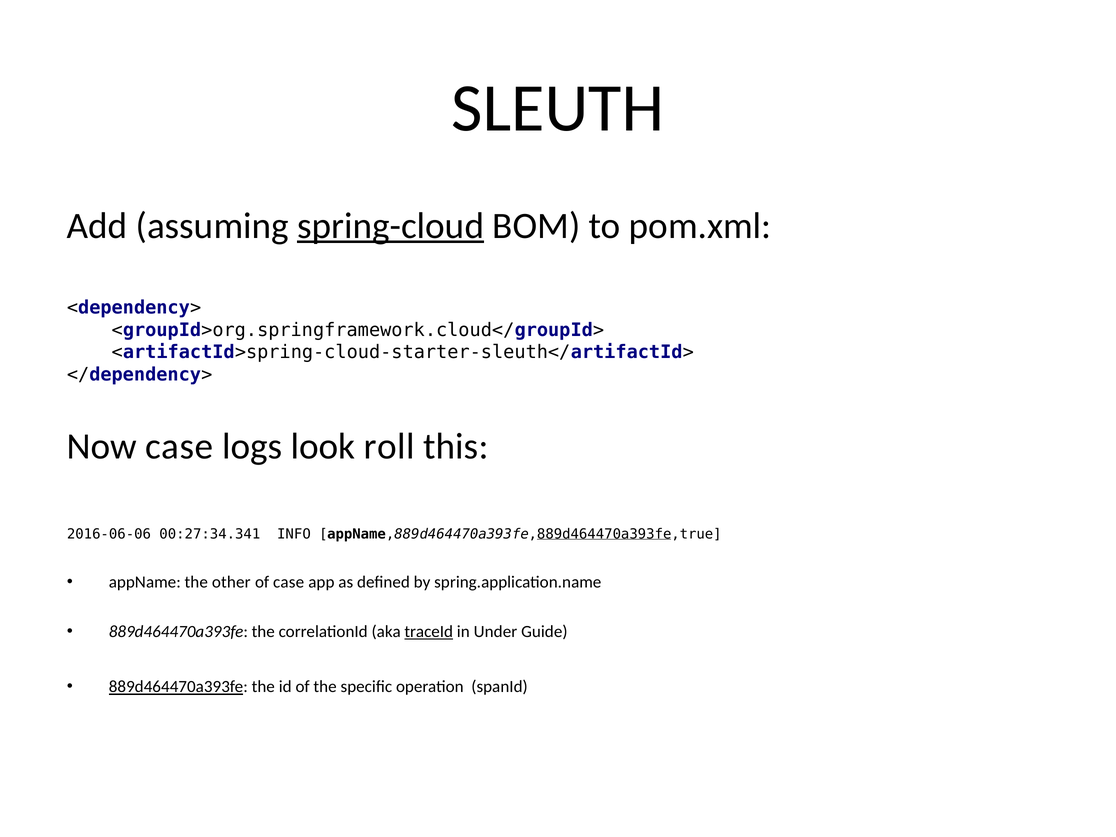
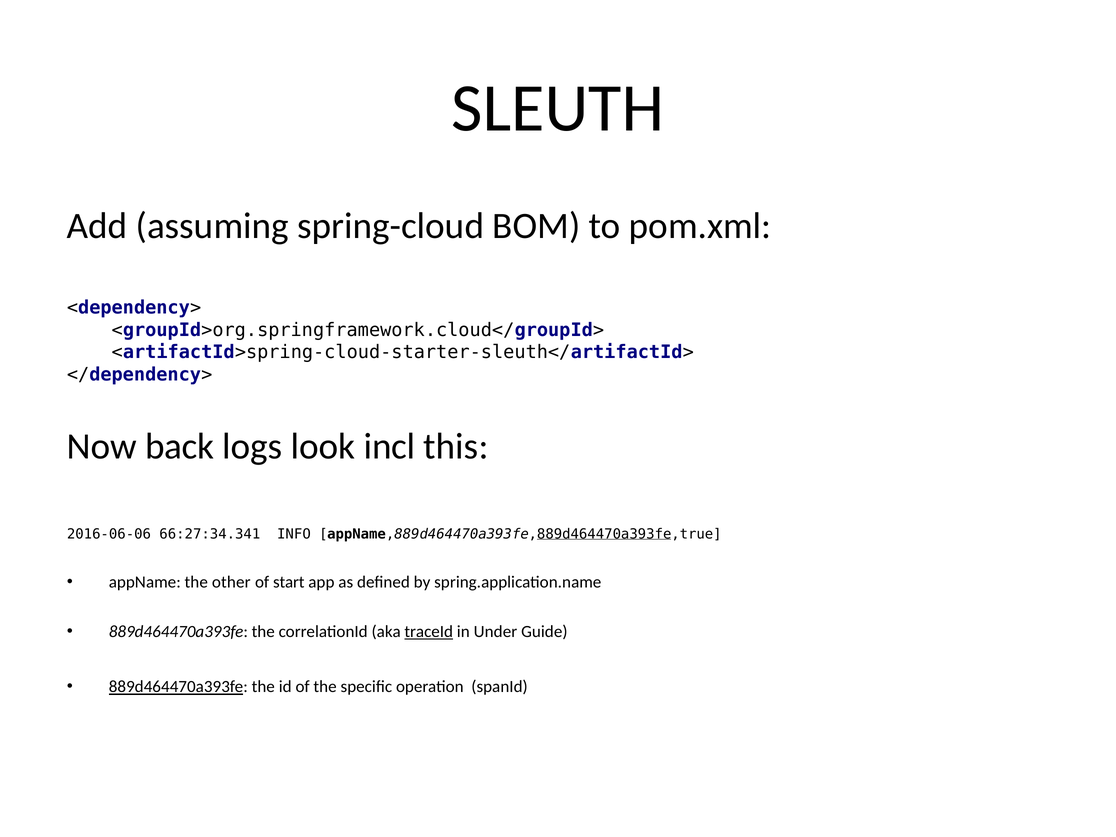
spring-cloud underline: present -> none
Now case: case -> back
roll: roll -> incl
00:27:34.341: 00:27:34.341 -> 66:27:34.341
of case: case -> start
